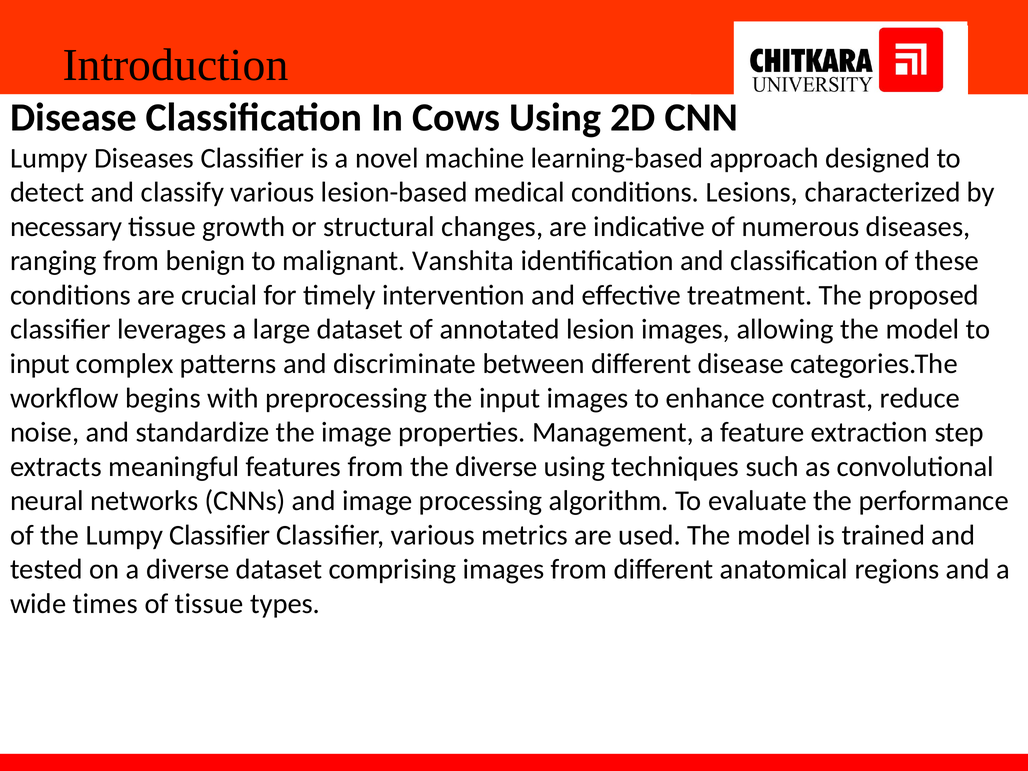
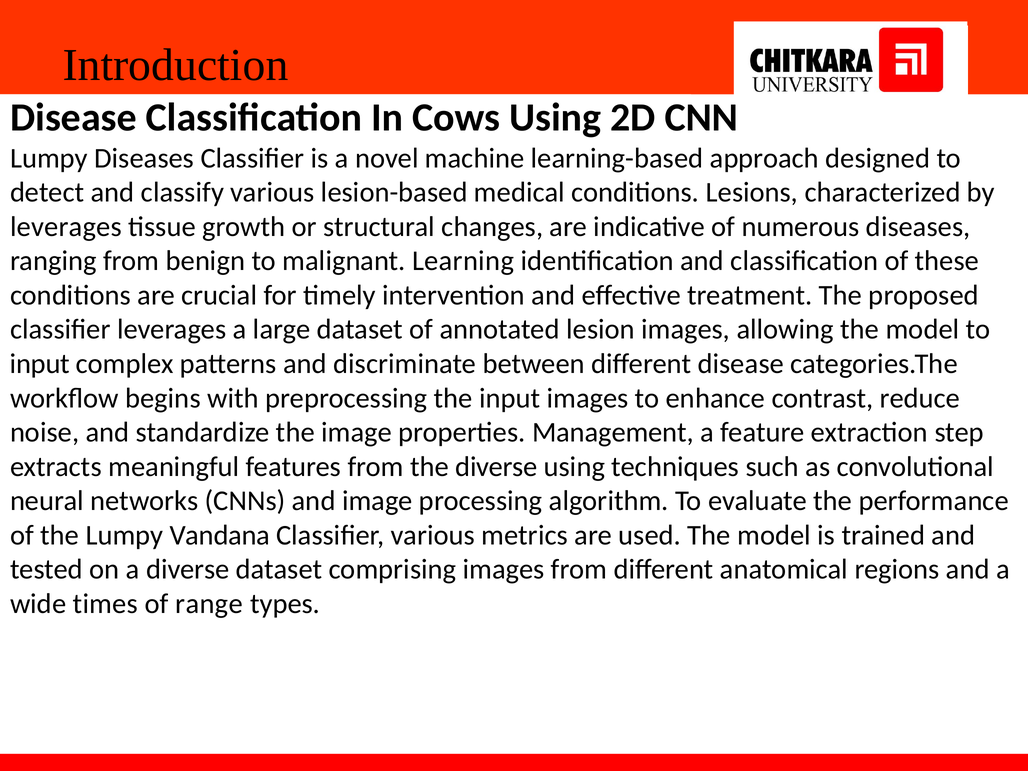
necessary at (66, 227): necessary -> leverages
Vanshita: Vanshita -> Learning
Lumpy Classifier: Classifier -> Vandana
of tissue: tissue -> range
